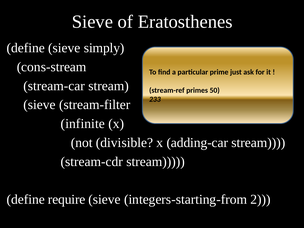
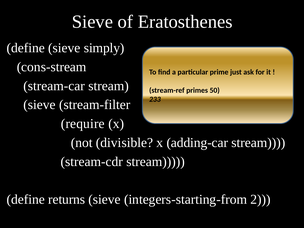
infinite: infinite -> require
require: require -> returns
